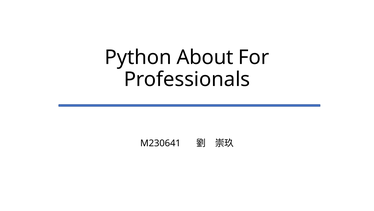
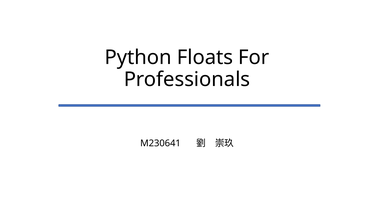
About: About -> Floats
